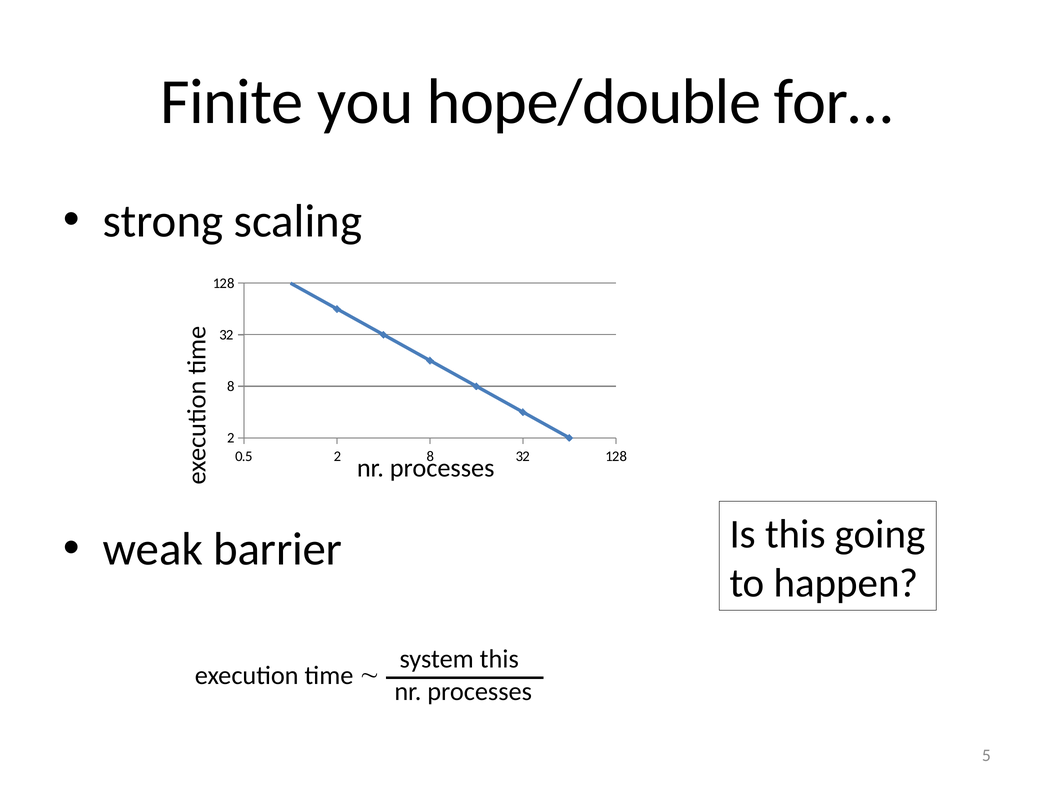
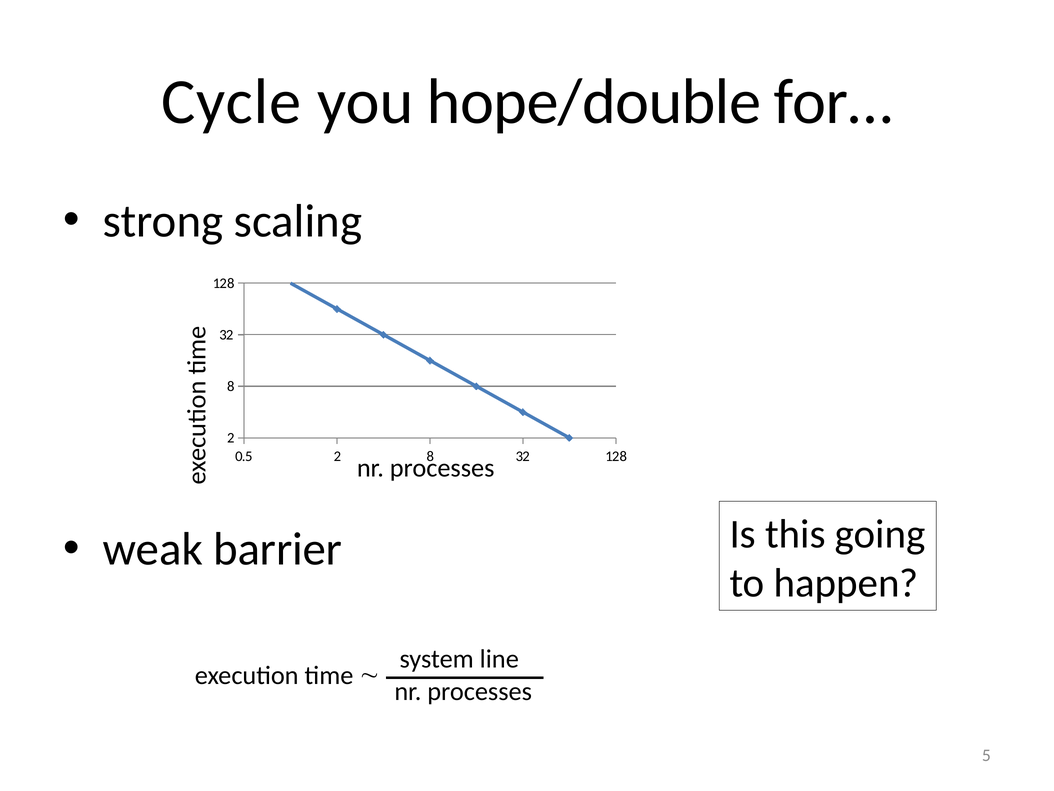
Finite: Finite -> Cycle
system this: this -> line
